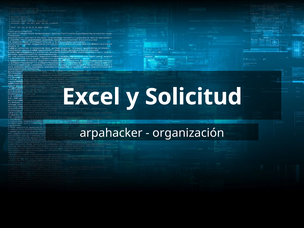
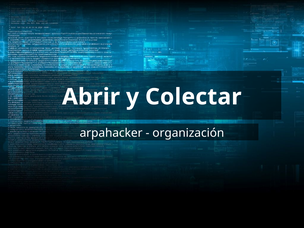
Excel: Excel -> Abrir
Solicitud: Solicitud -> Colectar
